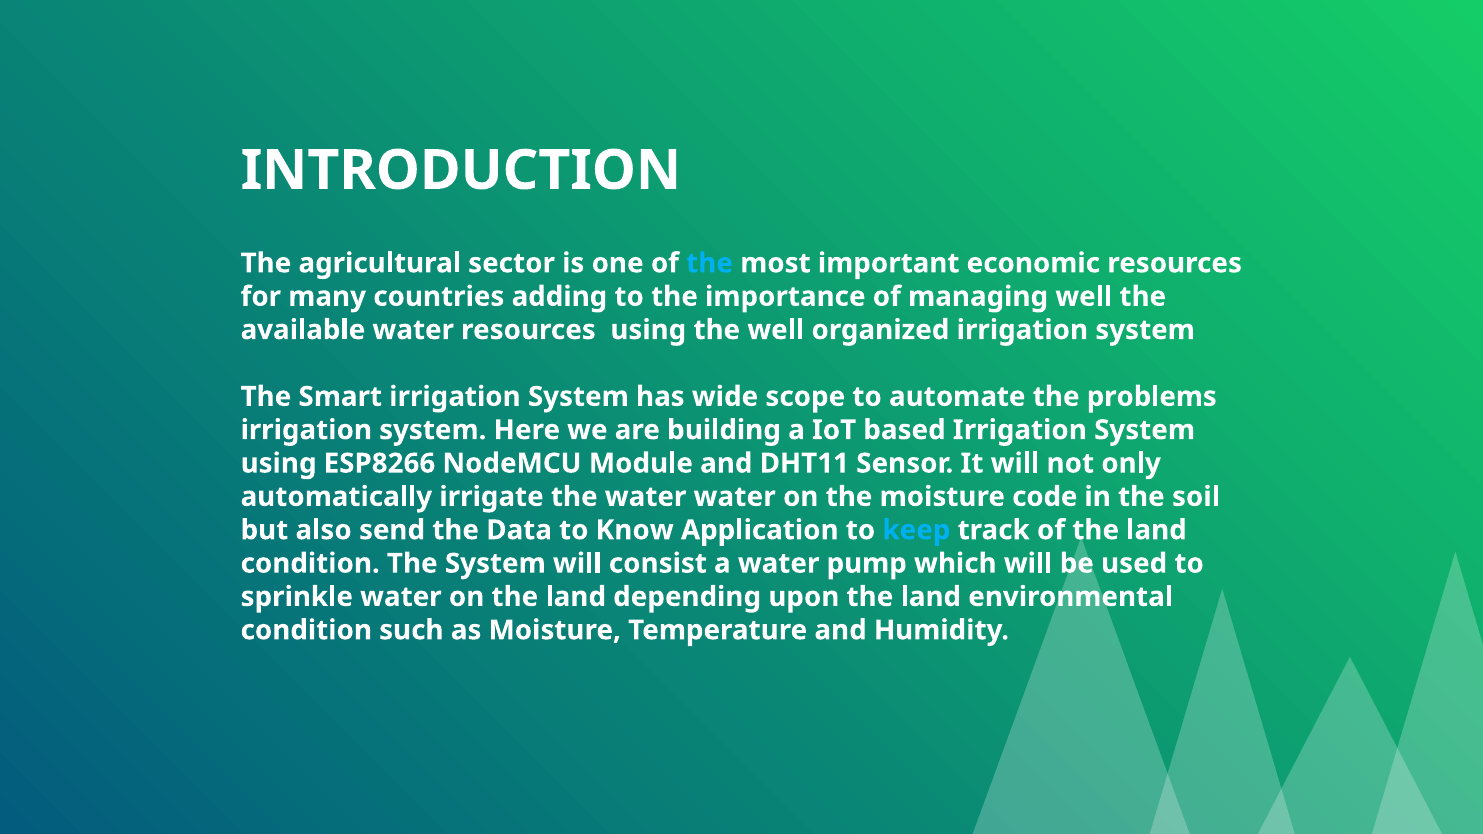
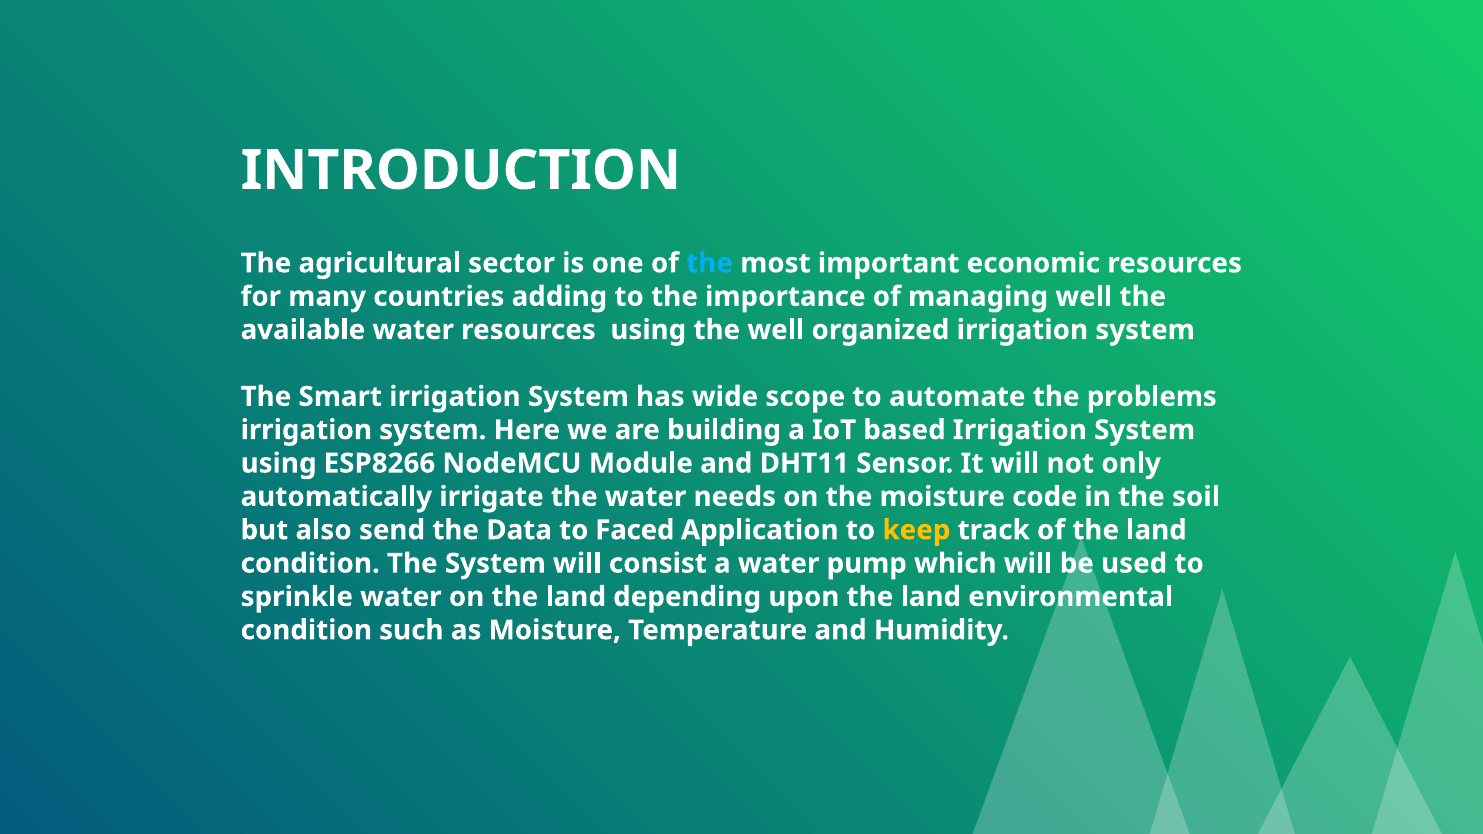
water water: water -> needs
Know: Know -> Faced
keep colour: light blue -> yellow
